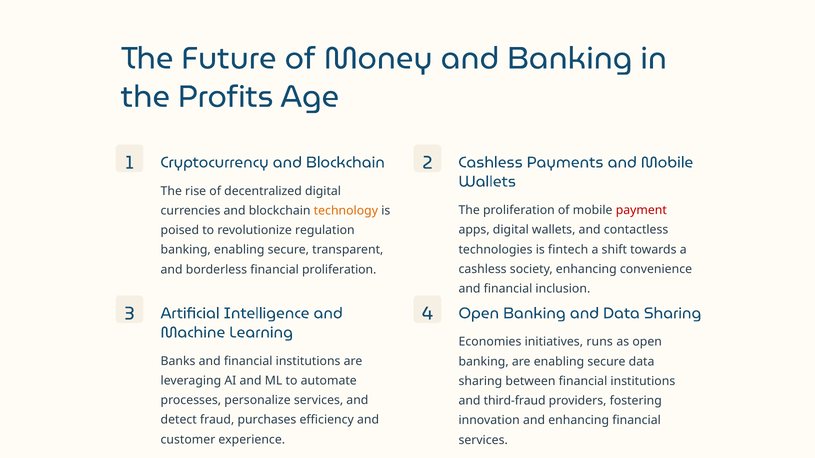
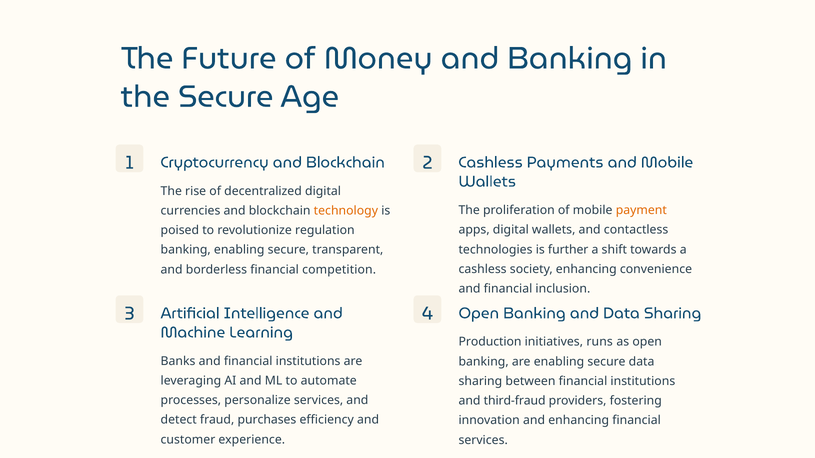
the Profits: Profits -> Secure
payment colour: red -> orange
fintech: fintech -> further
financial proliferation: proliferation -> competition
Economies: Economies -> Production
